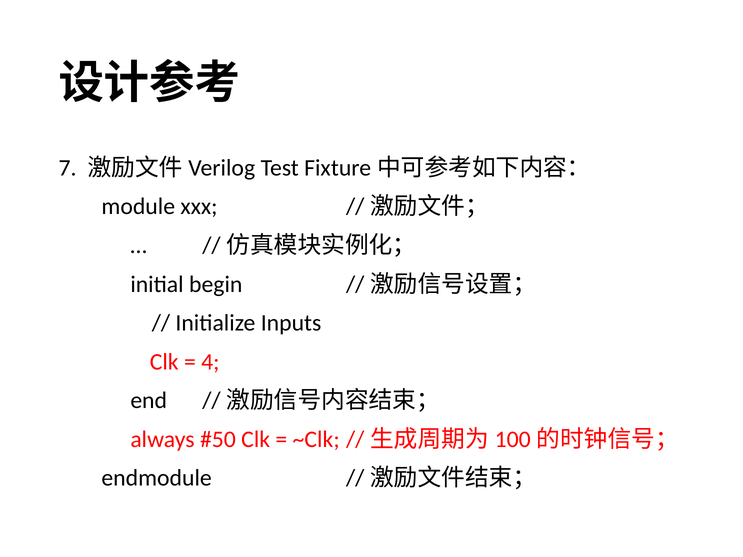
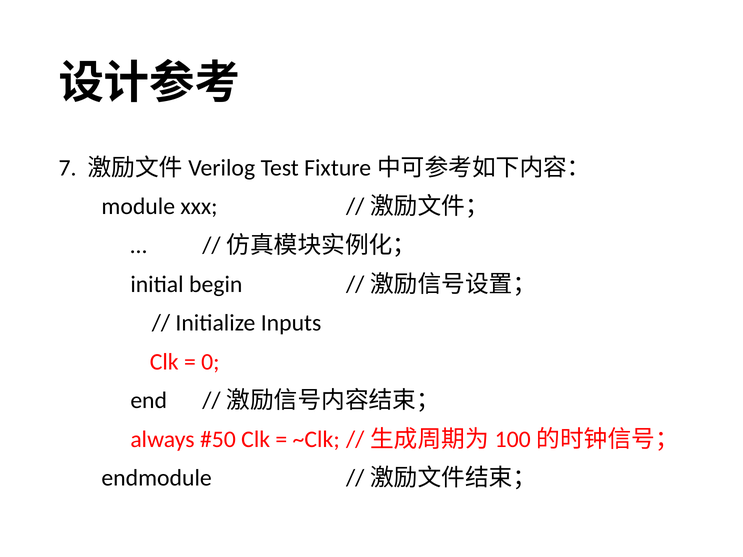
4: 4 -> 0
